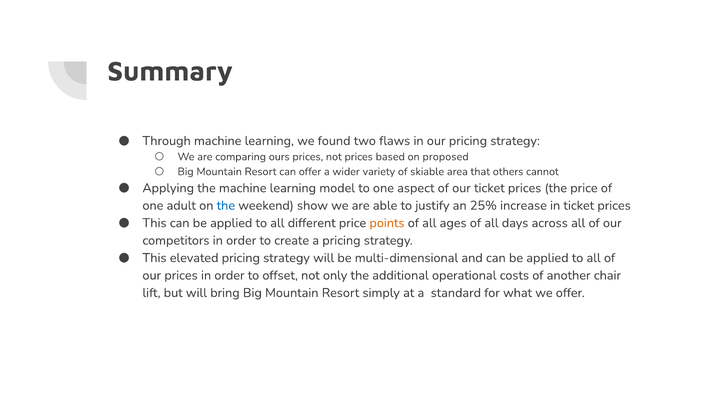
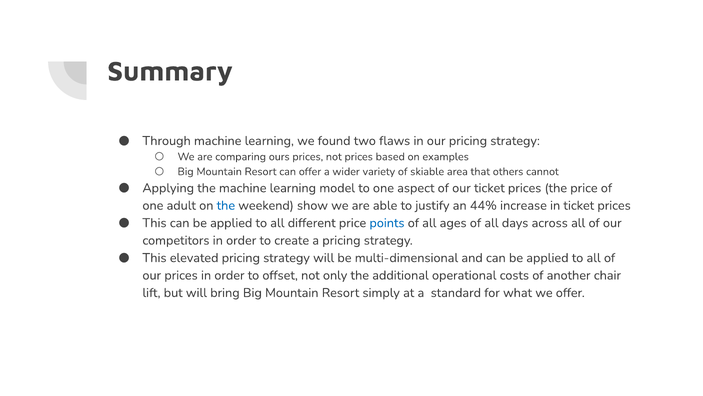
proposed: proposed -> examples
25%: 25% -> 44%
points colour: orange -> blue
